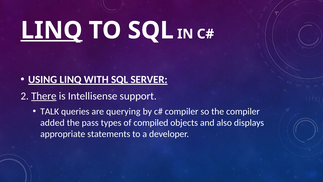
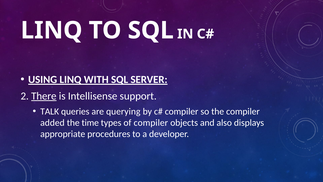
LINQ at (51, 30) underline: present -> none
pass: pass -> time
of compiled: compiled -> compiler
statements: statements -> procedures
